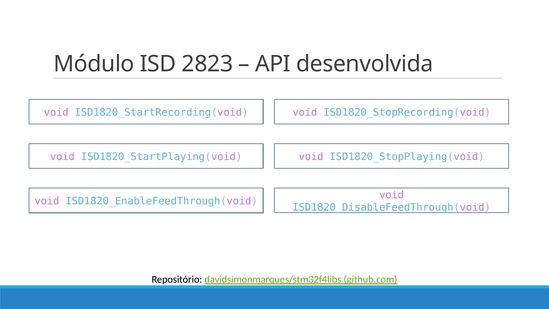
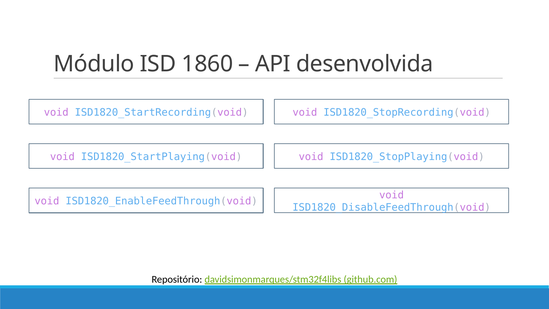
2823: 2823 -> 1860
